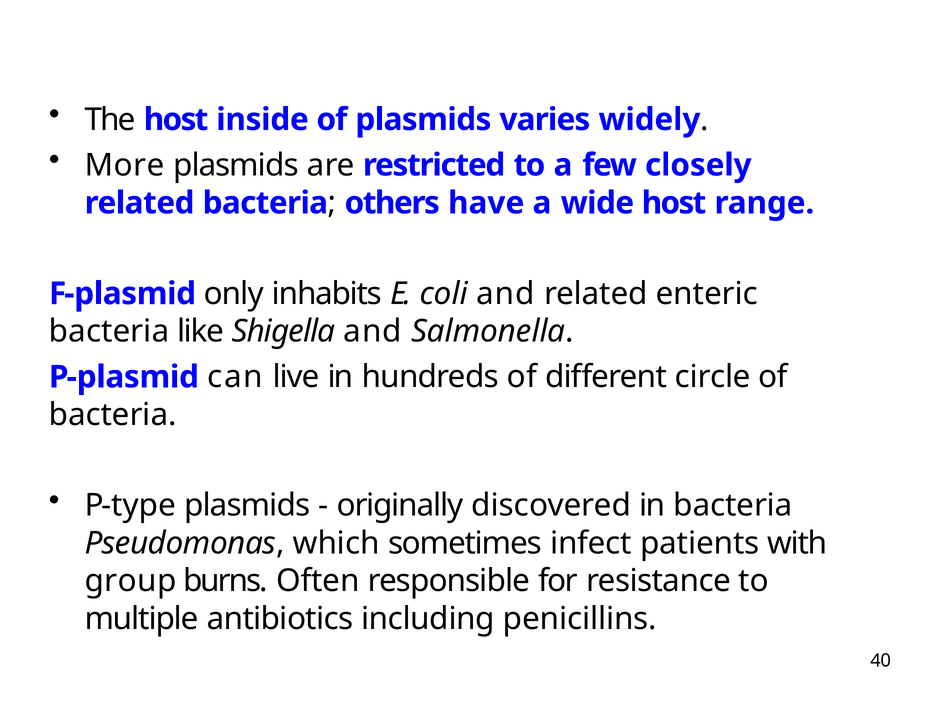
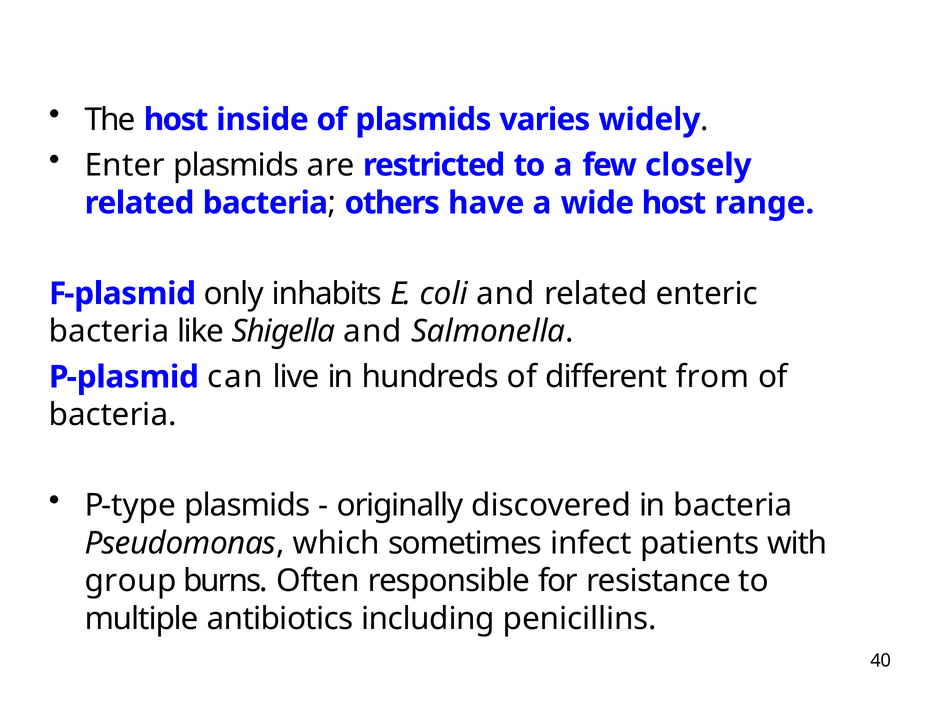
More: More -> Enter
circle: circle -> from
